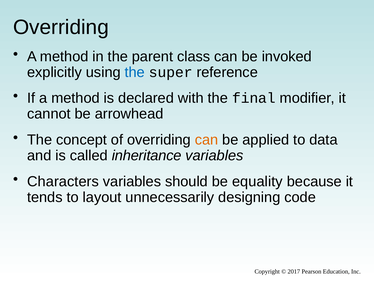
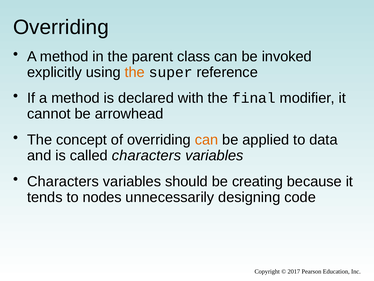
the at (135, 72) colour: blue -> orange
called inheritance: inheritance -> characters
equality: equality -> creating
layout: layout -> nodes
